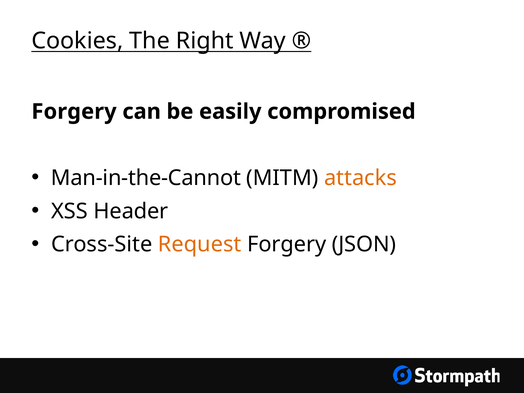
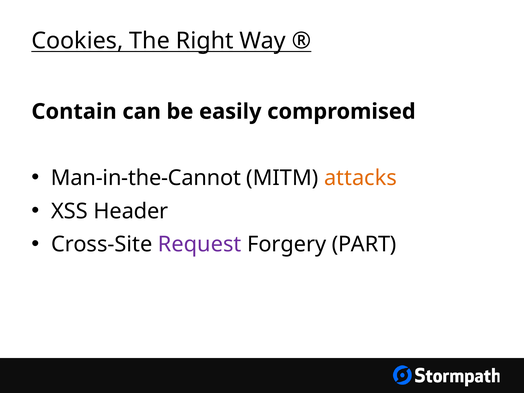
Forgery at (74, 112): Forgery -> Contain
Request colour: orange -> purple
JSON: JSON -> PART
